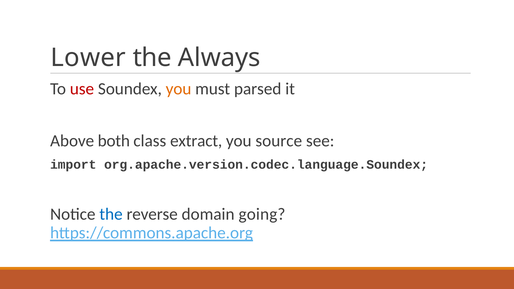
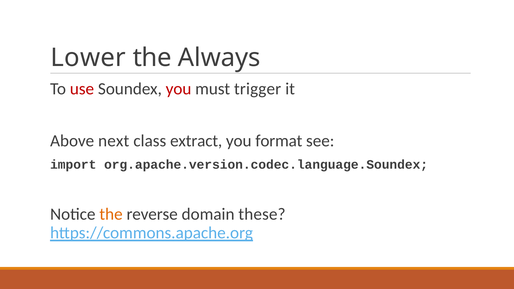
you at (179, 89) colour: orange -> red
parsed: parsed -> trigger
both: both -> next
source: source -> format
the at (111, 214) colour: blue -> orange
going: going -> these
